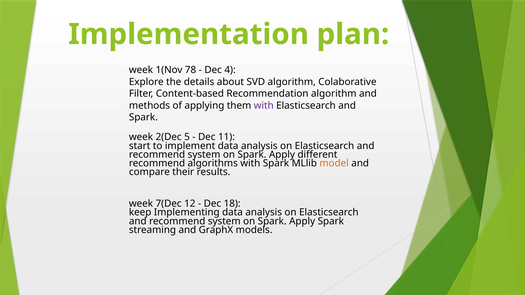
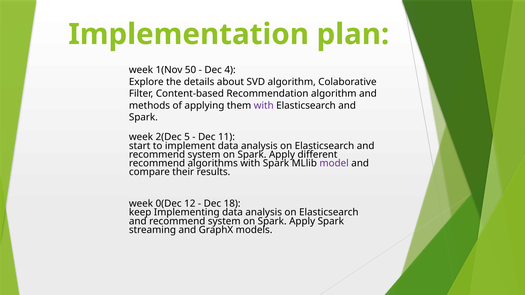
78: 78 -> 50
model colour: orange -> purple
7(Dec: 7(Dec -> 0(Dec
